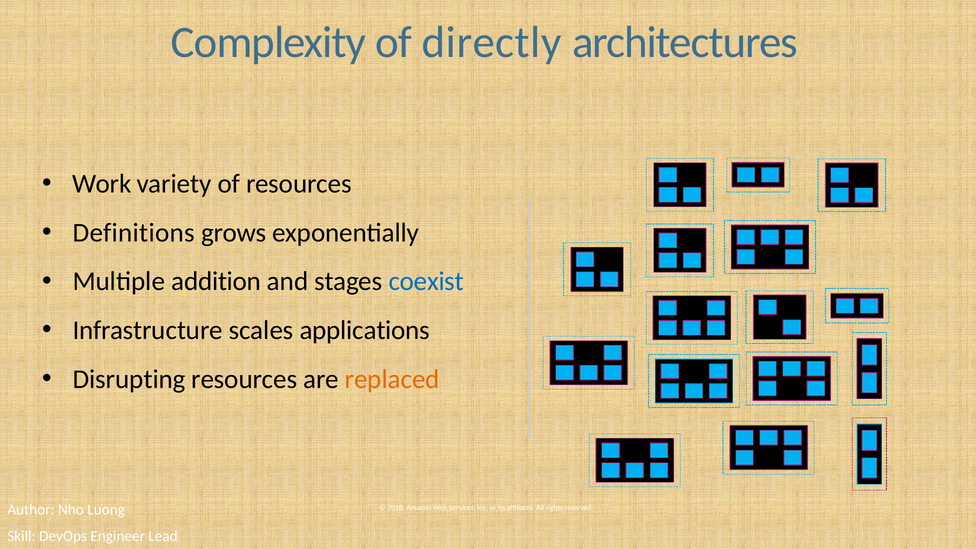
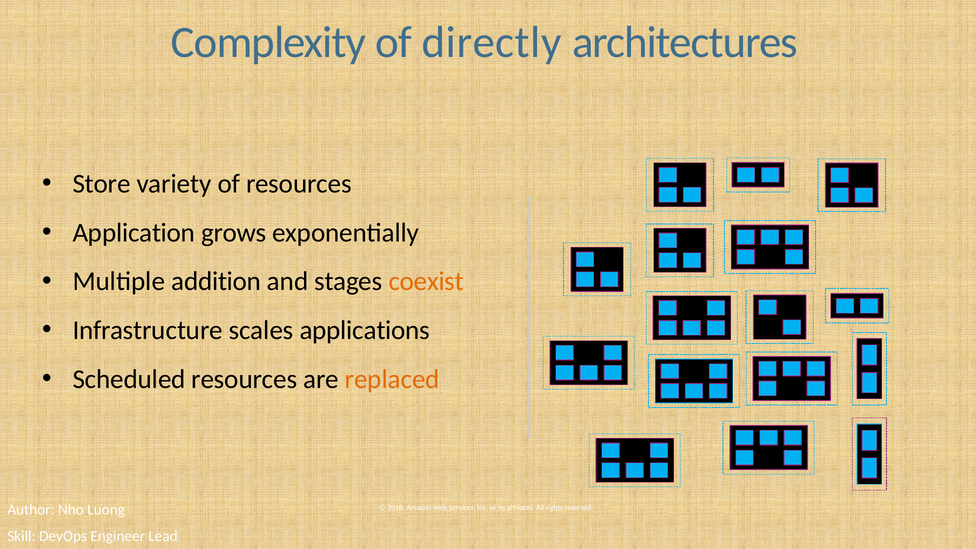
Work: Work -> Store
Definitions: Definitions -> Application
coexist colour: blue -> orange
Disrupting: Disrupting -> Scheduled
